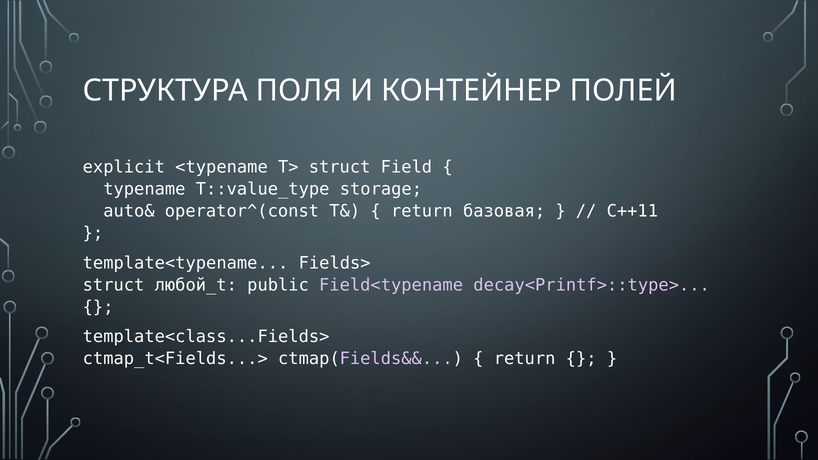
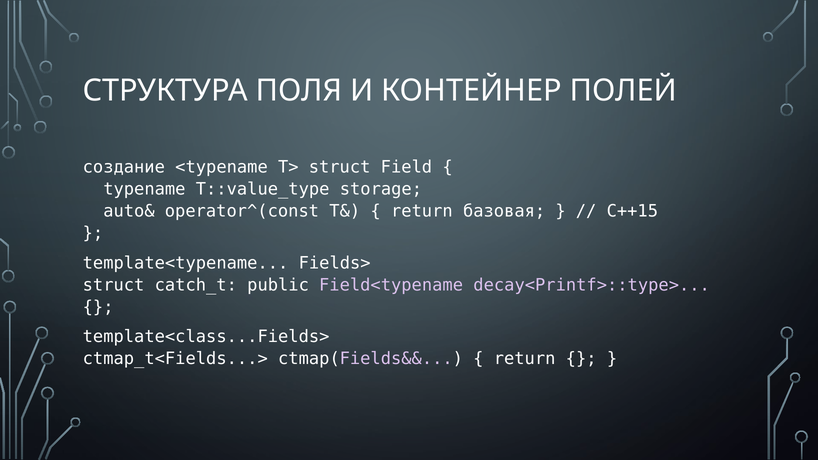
explicit: explicit -> создание
C++11: C++11 -> C++15
любой_t: любой_t -> catch_t
